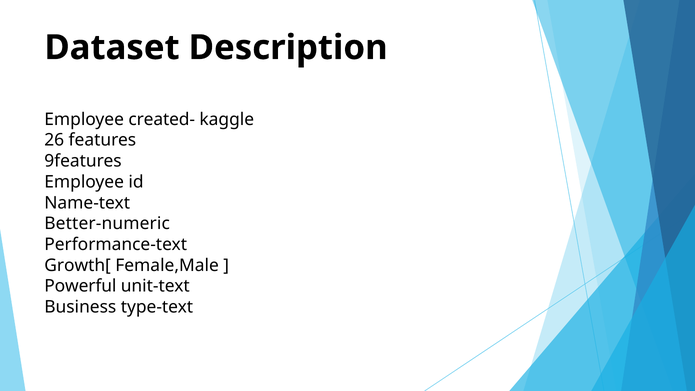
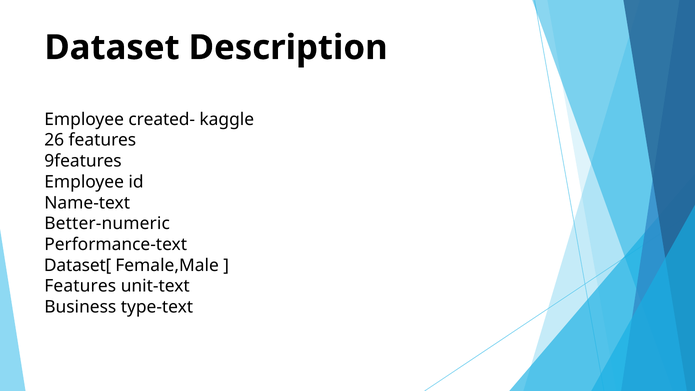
Growth[: Growth[ -> Dataset[
Powerful at (80, 286): Powerful -> Features
